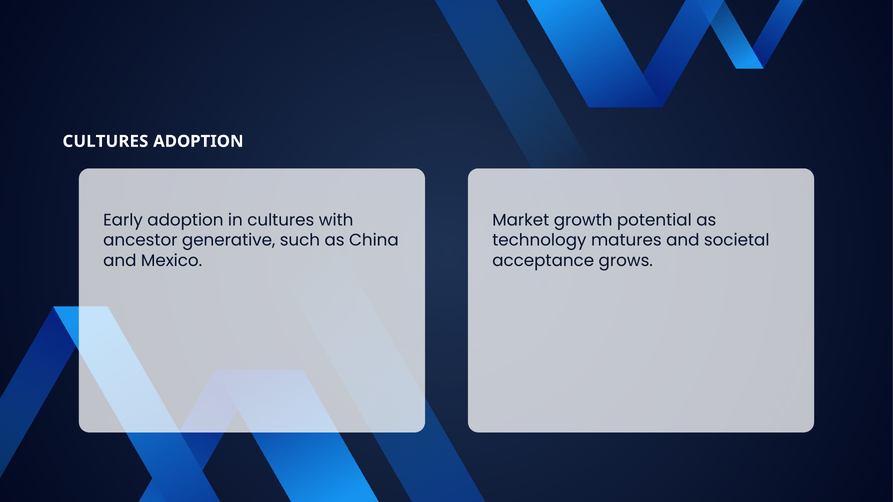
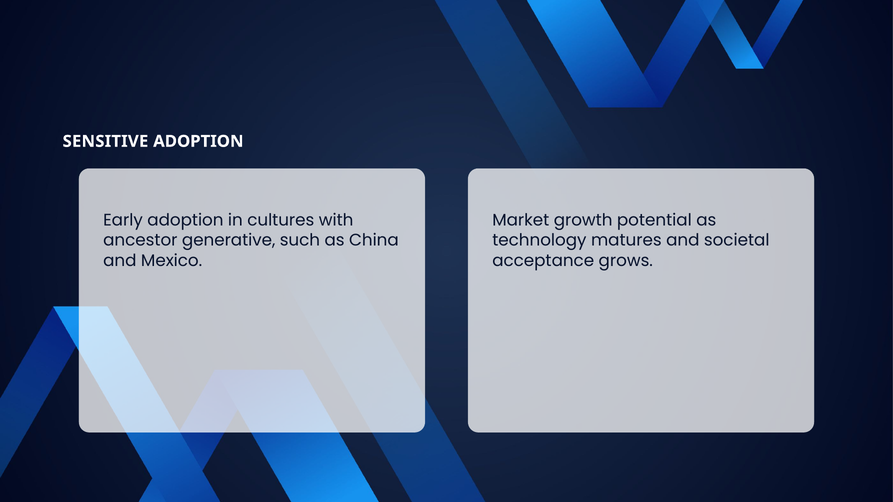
CULTURES at (105, 141): CULTURES -> SENSITIVE
